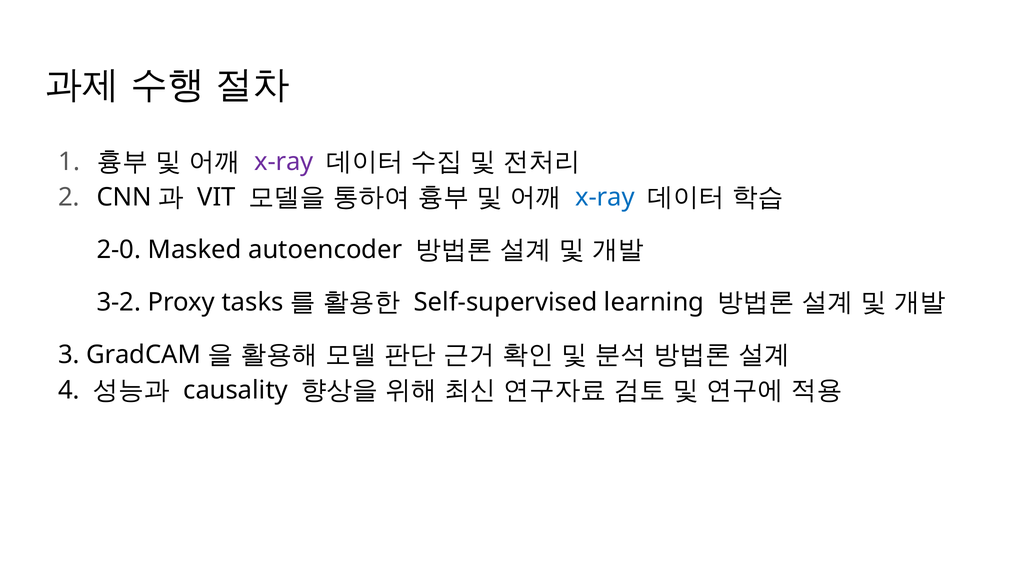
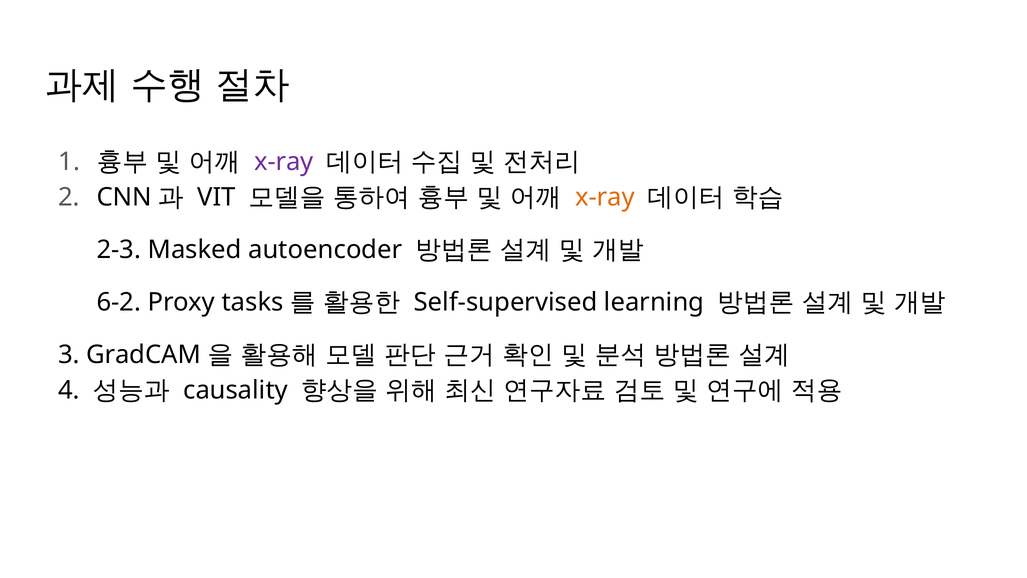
x-ray at (605, 197) colour: blue -> orange
2-0: 2-0 -> 2-3
3-2: 3-2 -> 6-2
